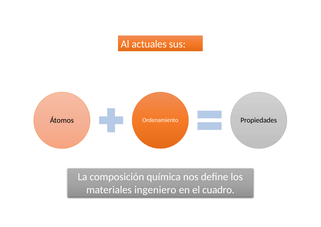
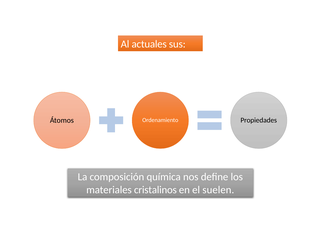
ingeniero: ingeniero -> cristalinos
cuadro: cuadro -> suelen
